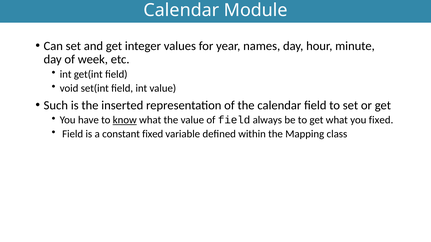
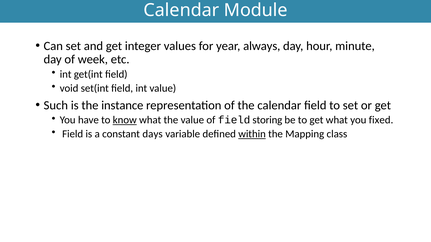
names: names -> always
inserted: inserted -> instance
always: always -> storing
constant fixed: fixed -> days
within underline: none -> present
